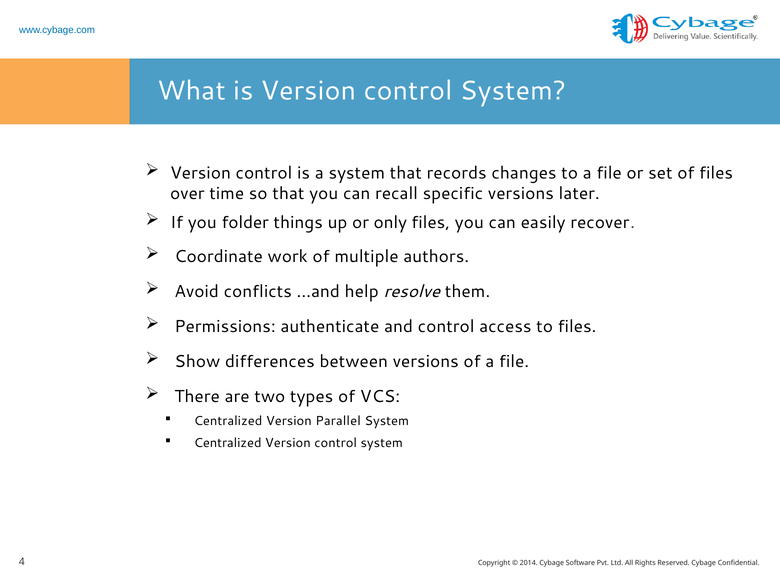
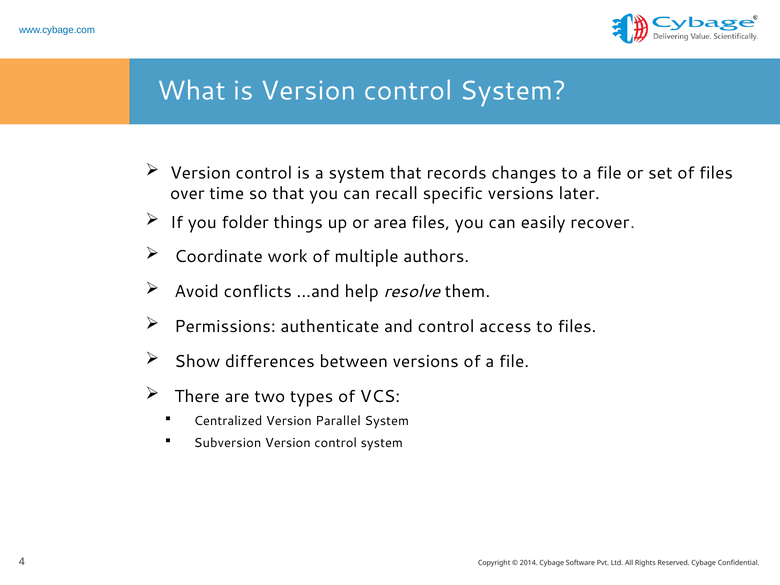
only: only -> area
Centralized at (228, 443): Centralized -> Subversion
